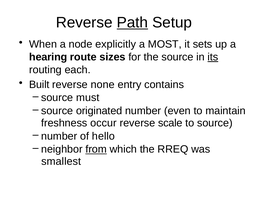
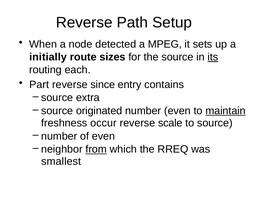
Path underline: present -> none
explicitly: explicitly -> detected
MOST: MOST -> MPEG
hearing: hearing -> initially
Built: Built -> Part
none: none -> since
must: must -> extra
maintain underline: none -> present
of hello: hello -> even
